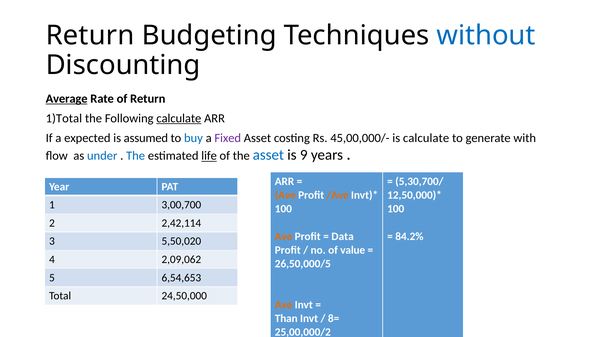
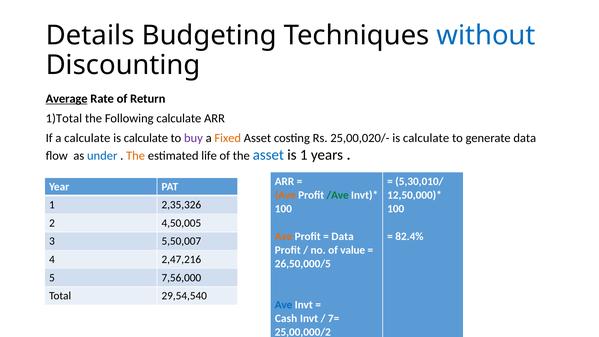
Return at (90, 35): Return -> Details
calculate at (179, 118) underline: present -> none
a expected: expected -> calculate
assumed at (146, 138): assumed -> calculate
buy colour: blue -> purple
Fixed colour: purple -> orange
45,00,000/-: 45,00,000/- -> 25,00,020/-
generate with: with -> data
The at (136, 156) colour: blue -> orange
life underline: present -> none
is 9: 9 -> 1
5,30,700/: 5,30,700/ -> 5,30,010/
/Ave colour: orange -> green
3,00,700: 3,00,700 -> 2,35,326
2,42,114: 2,42,114 -> 4,50,005
84.2%: 84.2% -> 82.4%
5,50,020: 5,50,020 -> 5,50,007
2,09,062: 2,09,062 -> 2,47,216
6,54,653: 6,54,653 -> 7,56,000
24,50,000: 24,50,000 -> 29,54,540
Ave at (284, 305) colour: orange -> blue
Than: Than -> Cash
8=: 8= -> 7=
